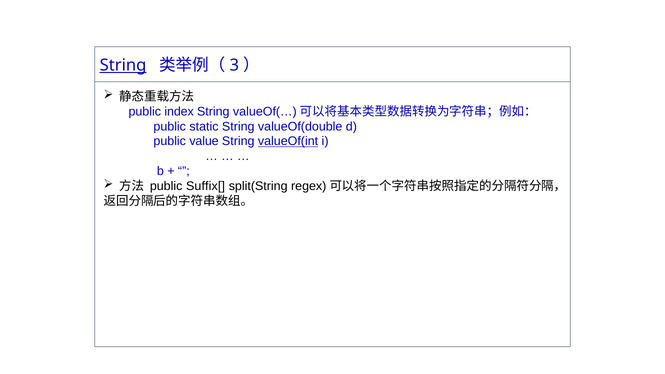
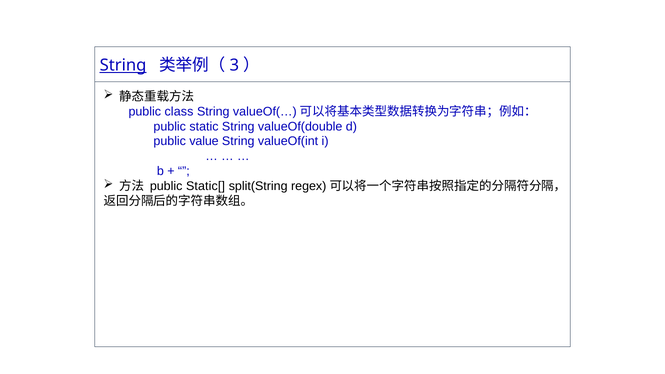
index: index -> class
valueOf(int underline: present -> none
Suffix[: Suffix[ -> Static[
